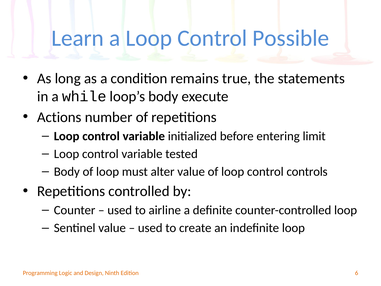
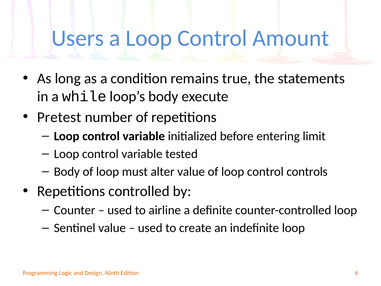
Learn: Learn -> Users
Possible: Possible -> Amount
Actions: Actions -> Pretest
